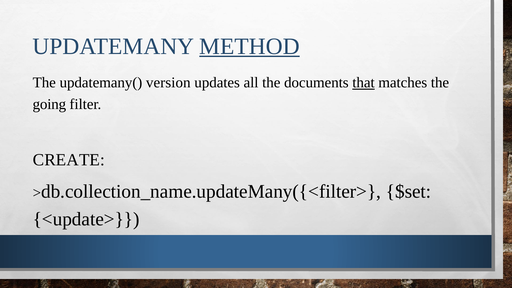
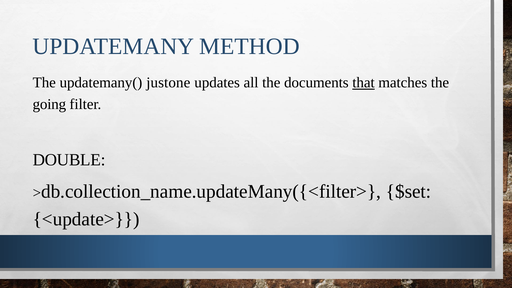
METHOD underline: present -> none
version: version -> justone
CREATE: CREATE -> DOUBLE
